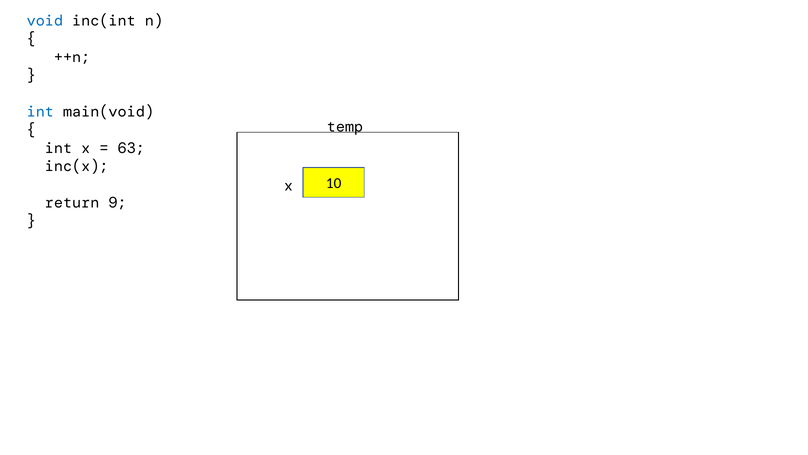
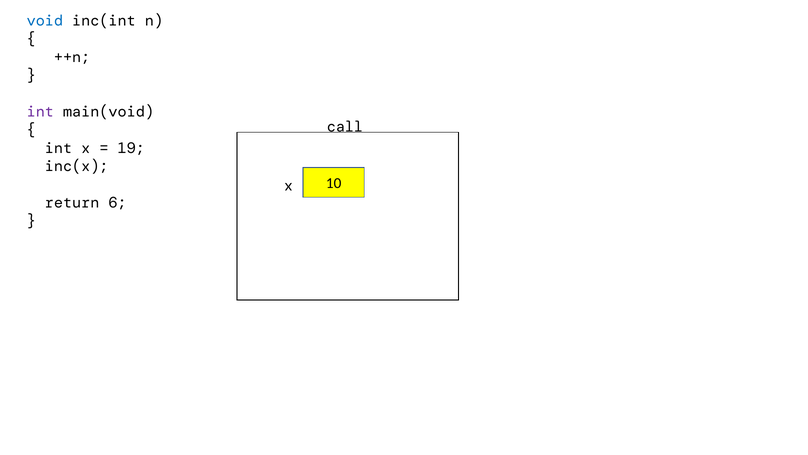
int at (40, 112) colour: blue -> purple
temp: temp -> call
63: 63 -> 19
9: 9 -> 6
